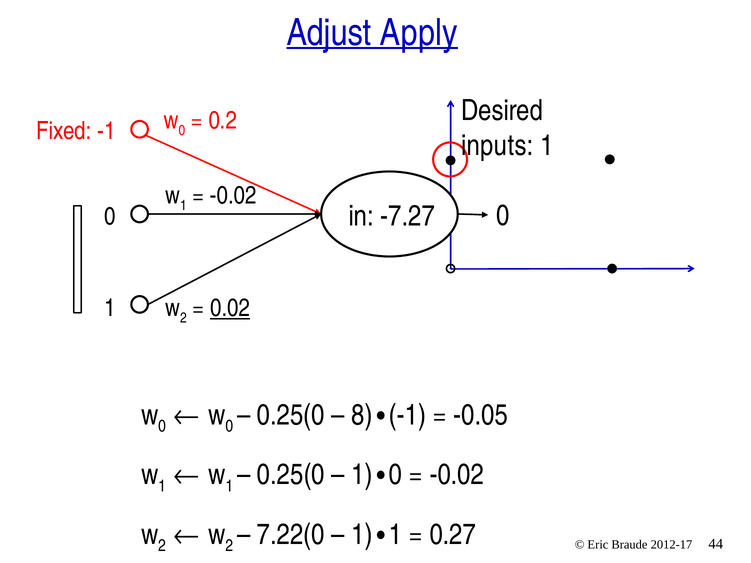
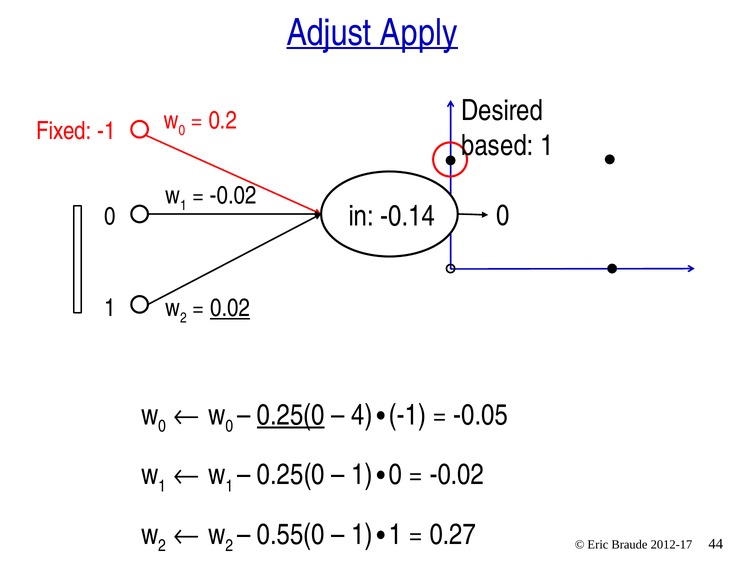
inputs: inputs -> based
-7.27: -7.27 -> -0.14
0.25(0 at (291, 415) underline: none -> present
8: 8 -> 4
7.22(0: 7.22(0 -> 0.55(0
